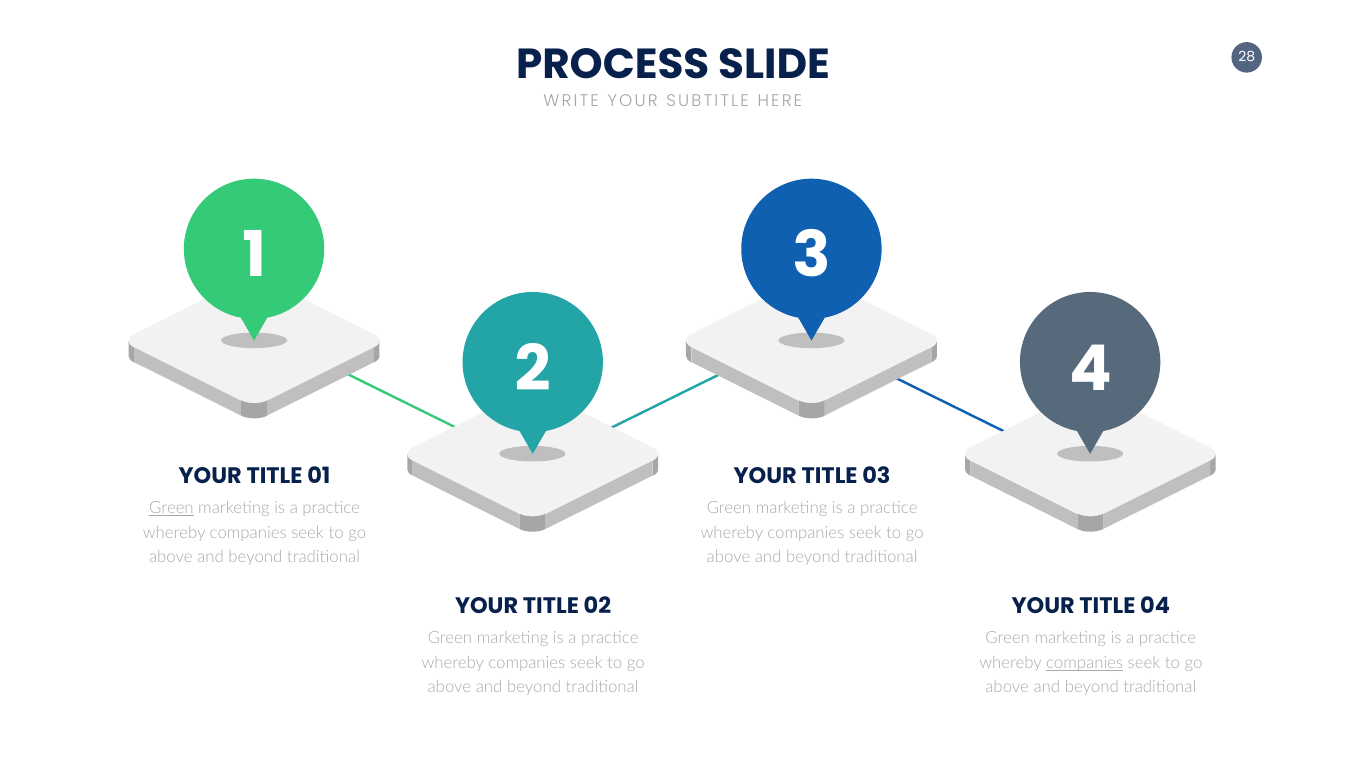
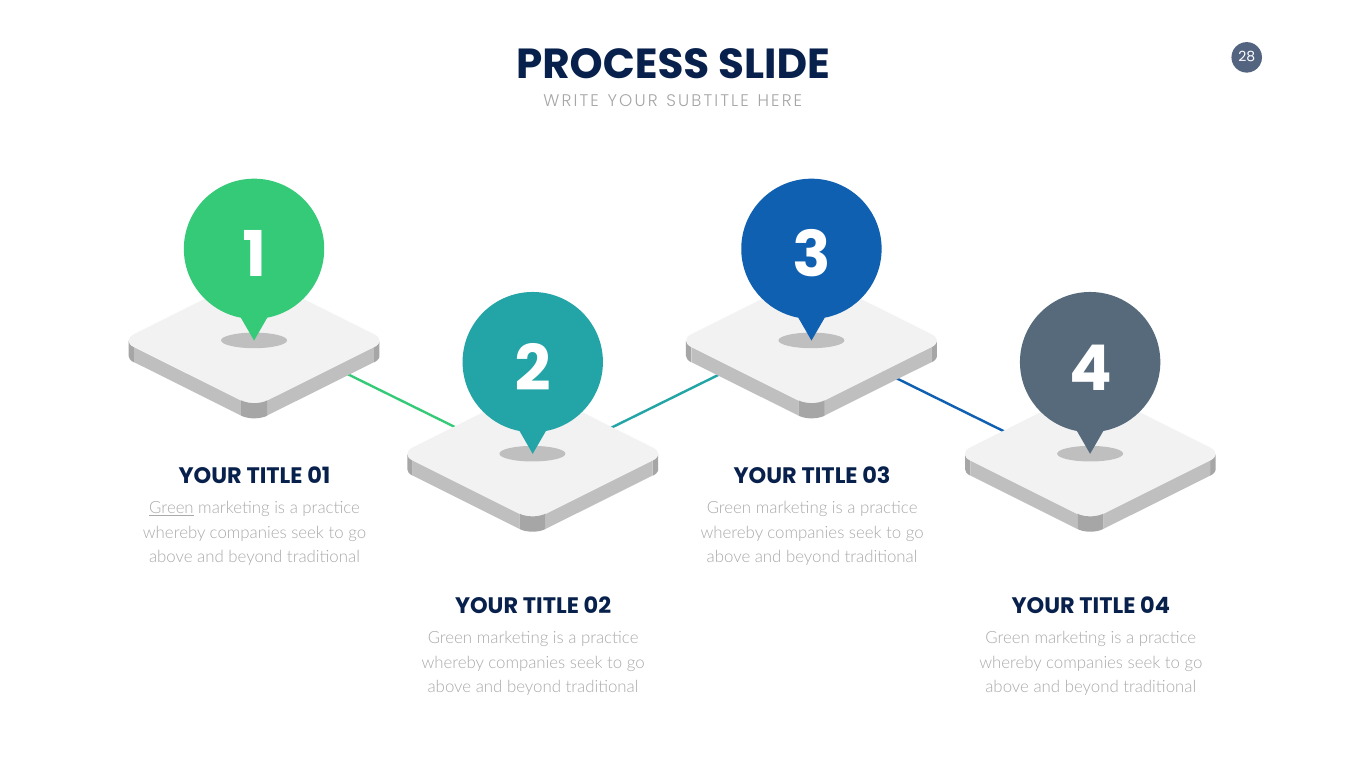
companies at (1085, 663) underline: present -> none
